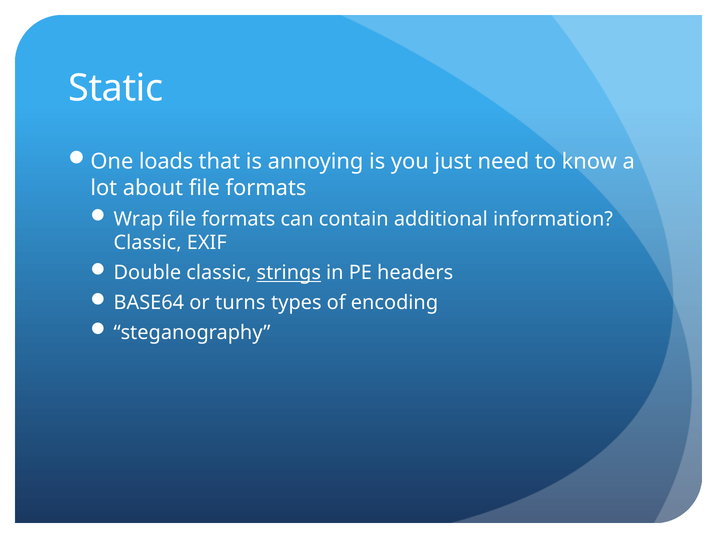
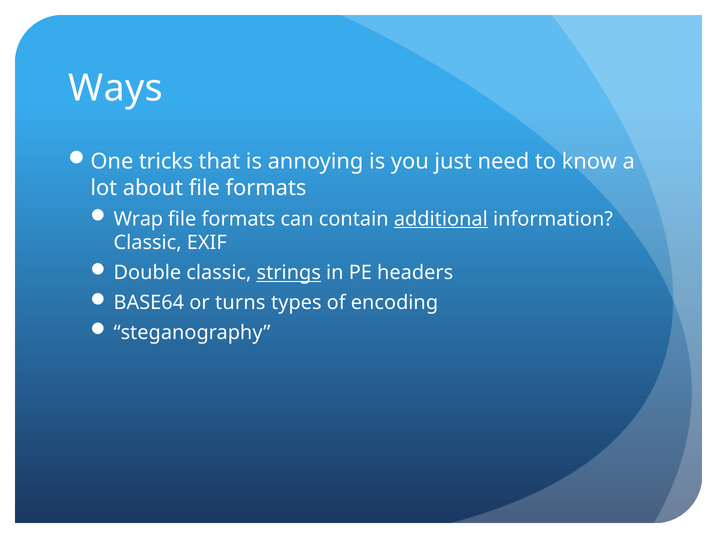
Static: Static -> Ways
loads: loads -> tricks
additional underline: none -> present
